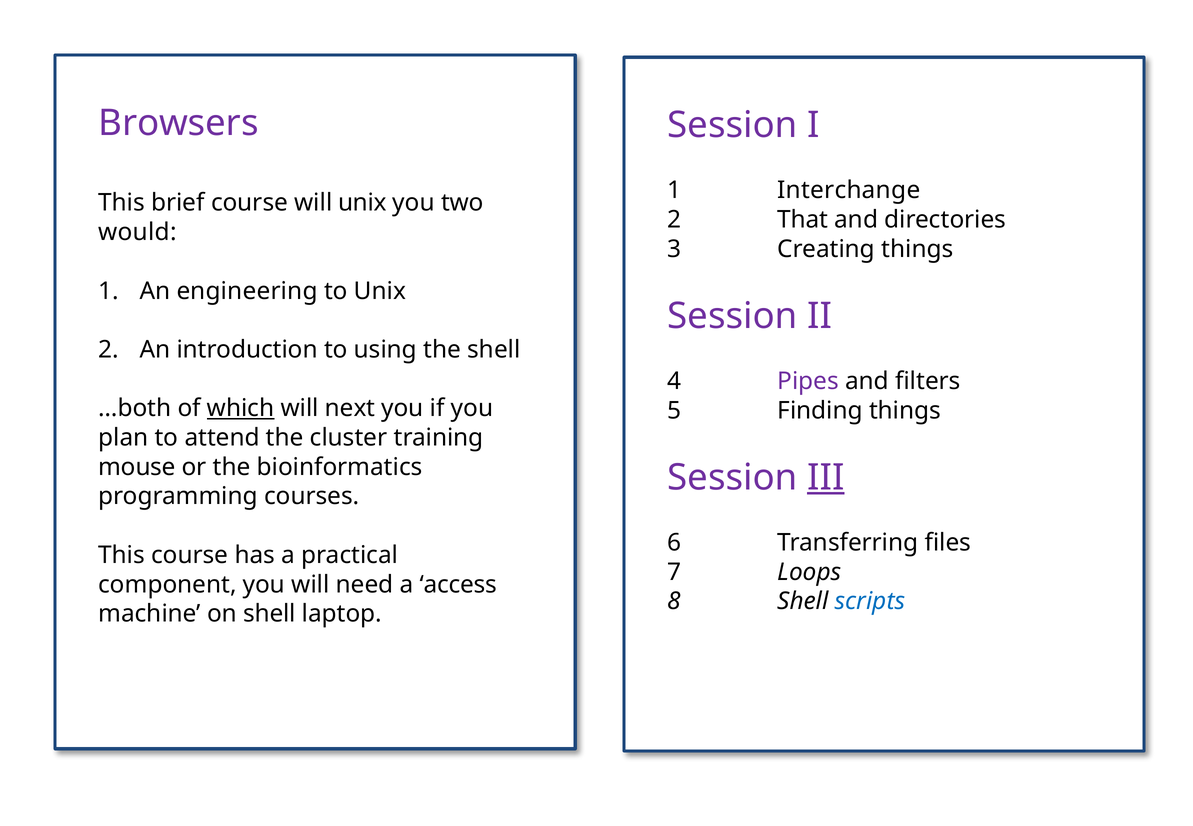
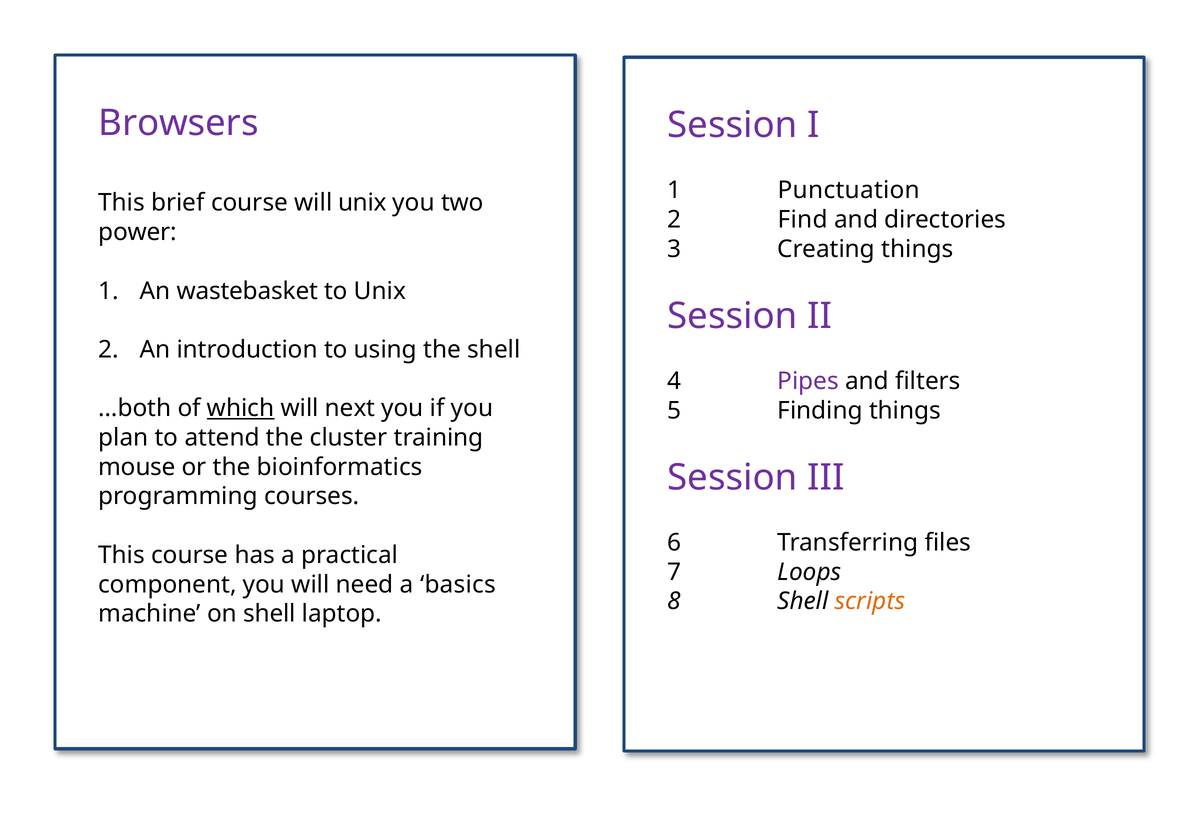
Interchange: Interchange -> Punctuation
That: That -> Find
would: would -> power
engineering: engineering -> wastebasket
III underline: present -> none
access: access -> basics
scripts colour: blue -> orange
